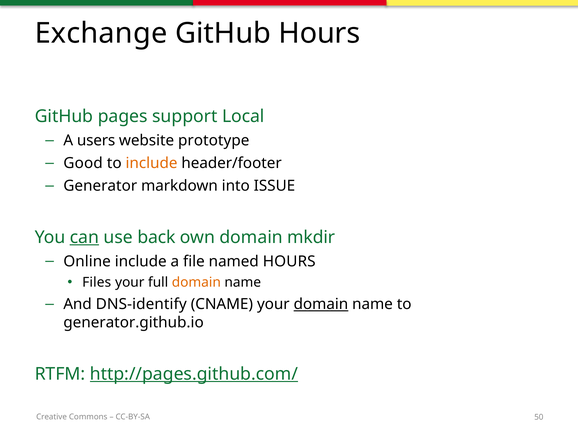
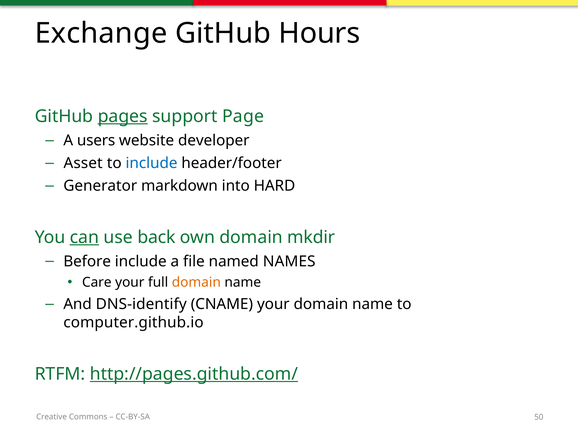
pages underline: none -> present
Local: Local -> Page
prototype: prototype -> developer
Good: Good -> Asset
include at (152, 163) colour: orange -> blue
ISSUE: ISSUE -> HARD
Online: Online -> Before
named HOURS: HOURS -> NAMES
Files: Files -> Care
domain at (321, 305) underline: present -> none
generator.github.io: generator.github.io -> computer.github.io
